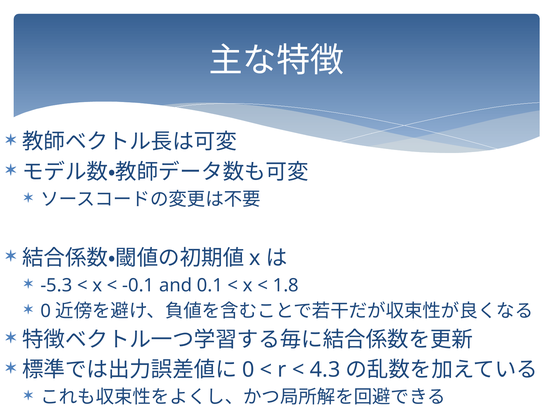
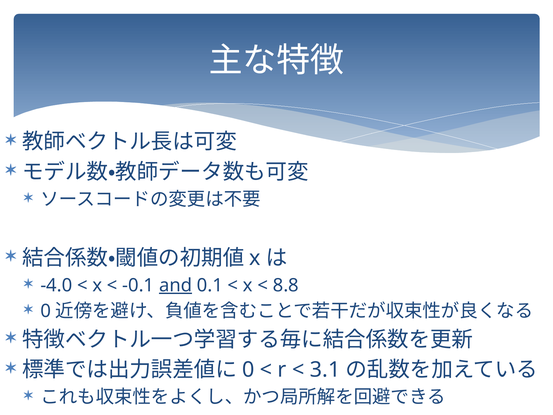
-5.3: -5.3 -> -4.0
and underline: none -> present
1.8: 1.8 -> 8.8
4.3: 4.3 -> 3.1
